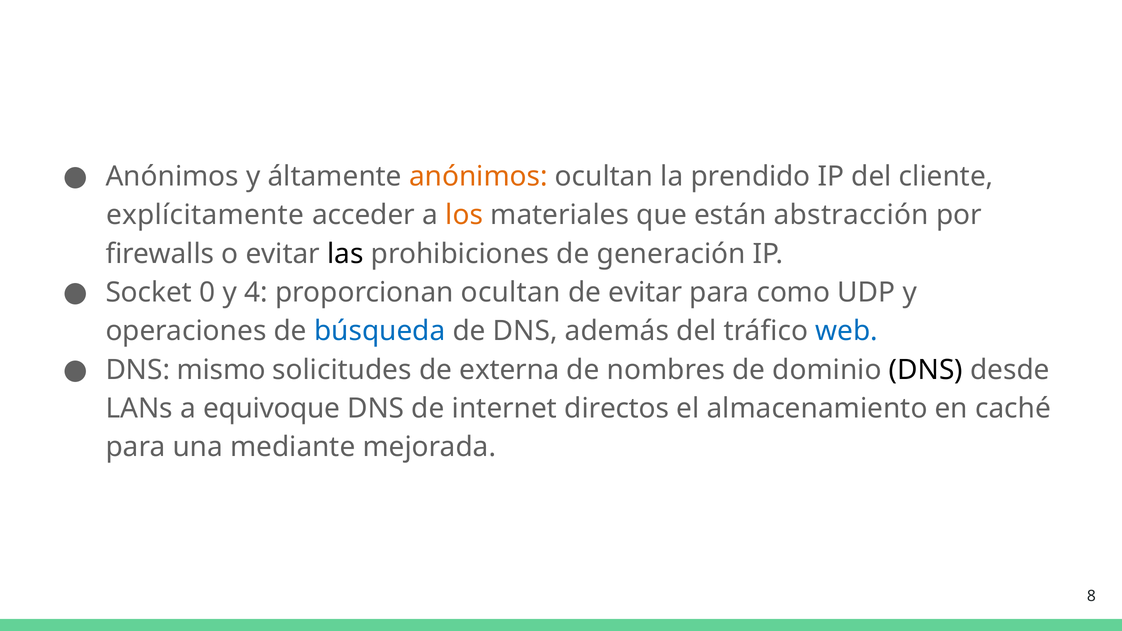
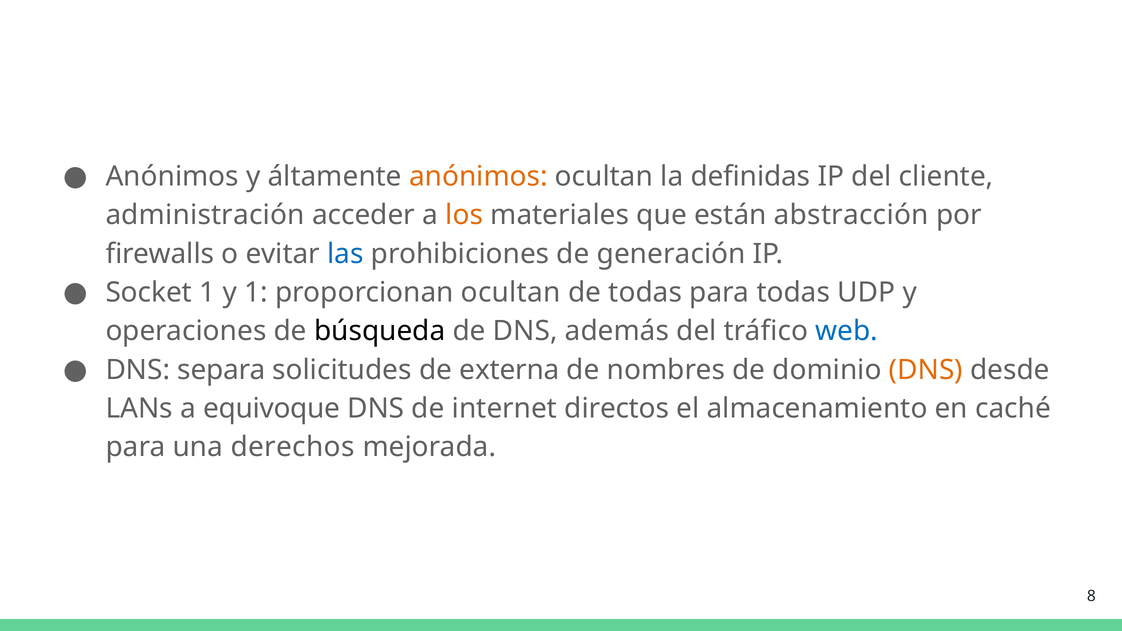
prendido: prendido -> definidas
explícitamente: explícitamente -> administración
las colour: black -> blue
Socket 0: 0 -> 1
y 4: 4 -> 1
de evitar: evitar -> todas
para como: como -> todas
búsqueda colour: blue -> black
mismo: mismo -> separa
DNS at (926, 370) colour: black -> orange
mediante: mediante -> derechos
